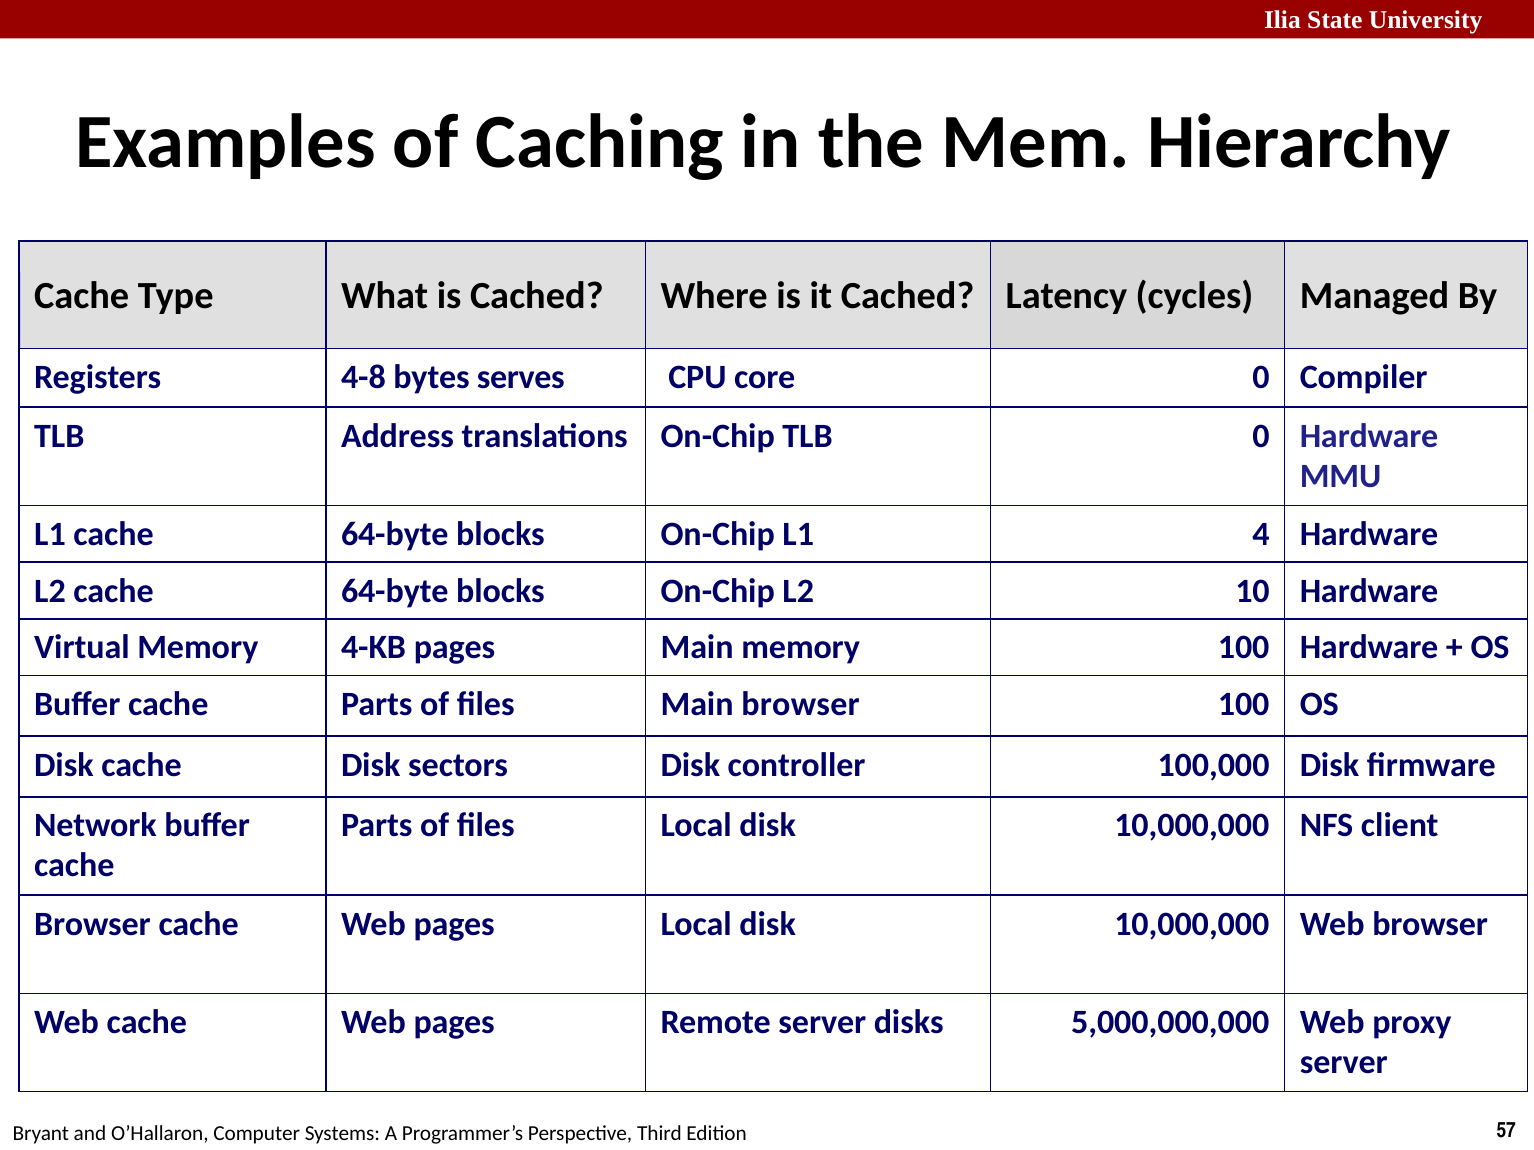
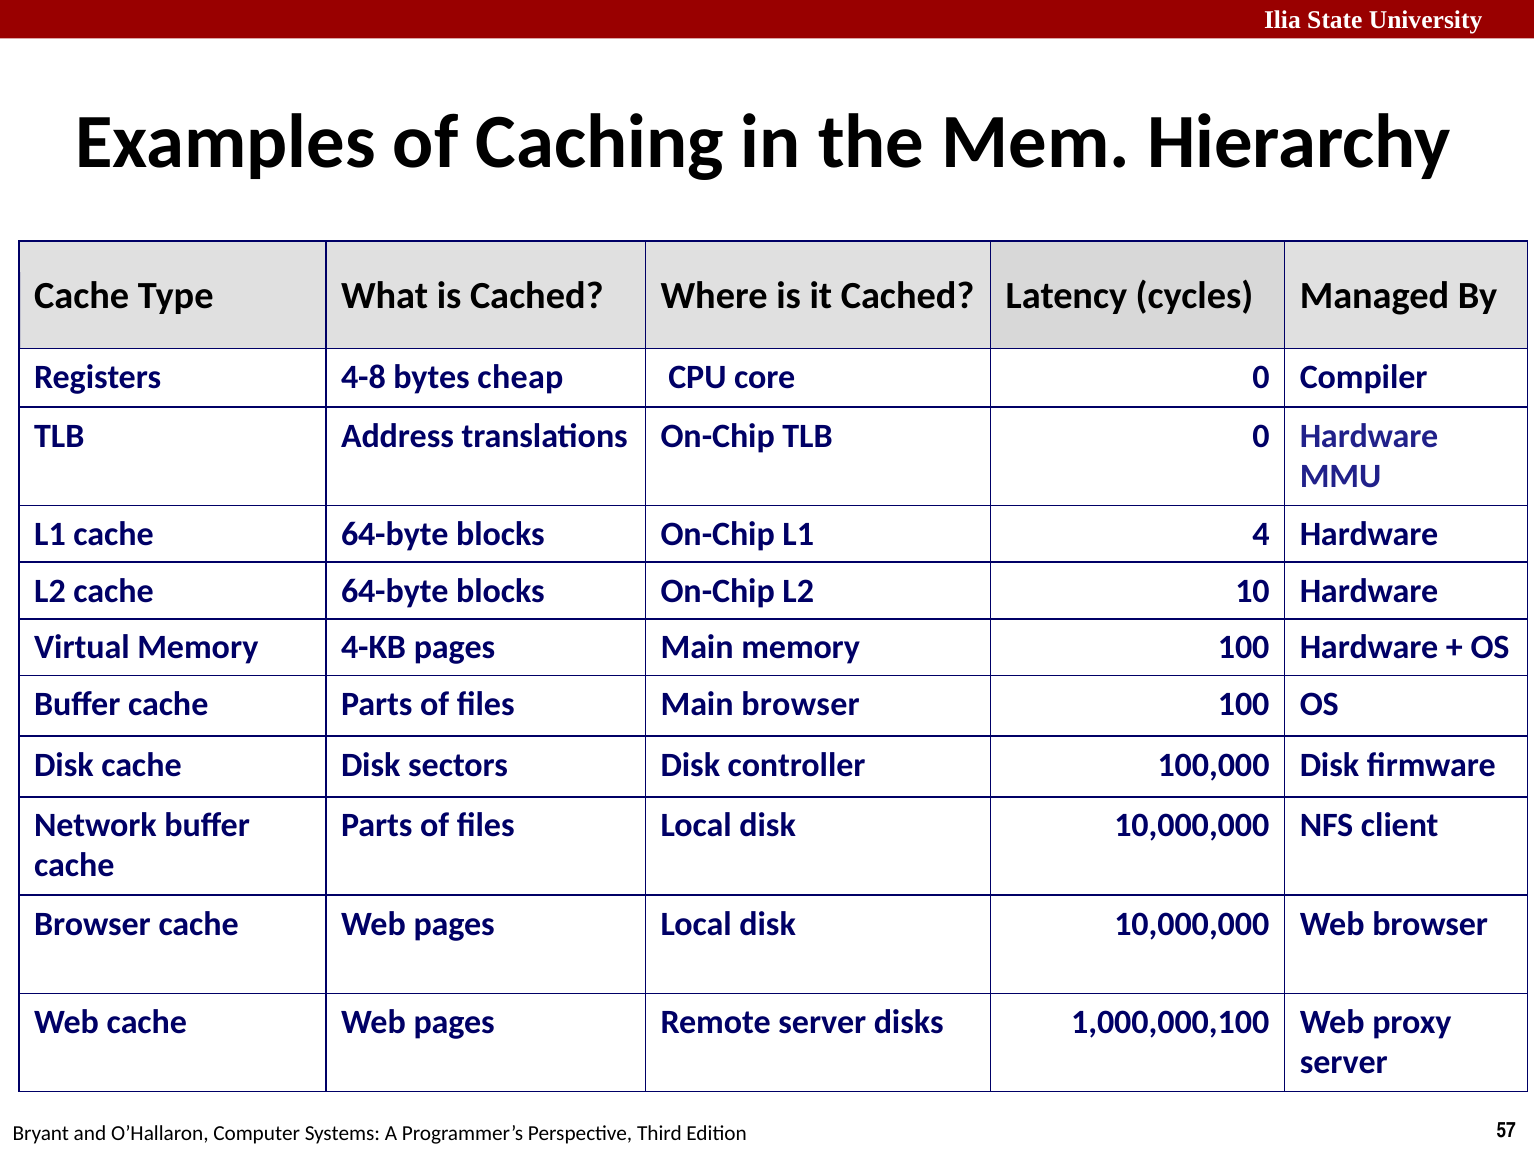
serves: serves -> cheap
5,000,000,000: 5,000,000,000 -> 1,000,000,100
